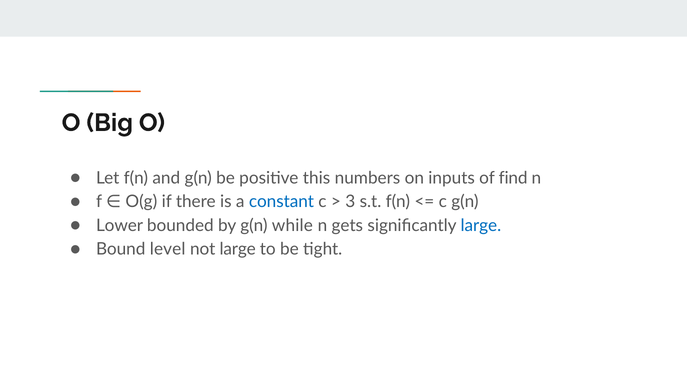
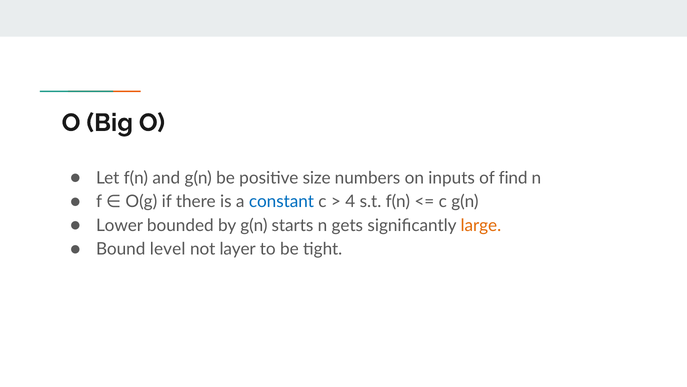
this: this -> size
3: 3 -> 4
while: while -> starts
large at (481, 225) colour: blue -> orange
not large: large -> layer
